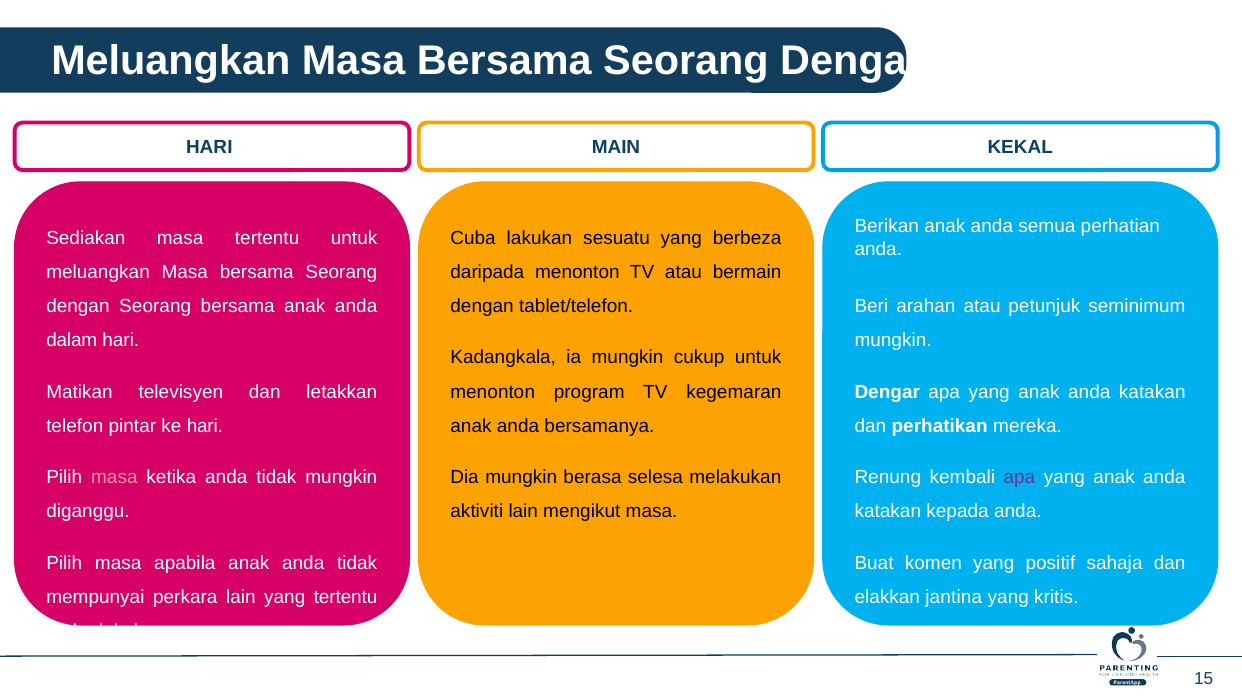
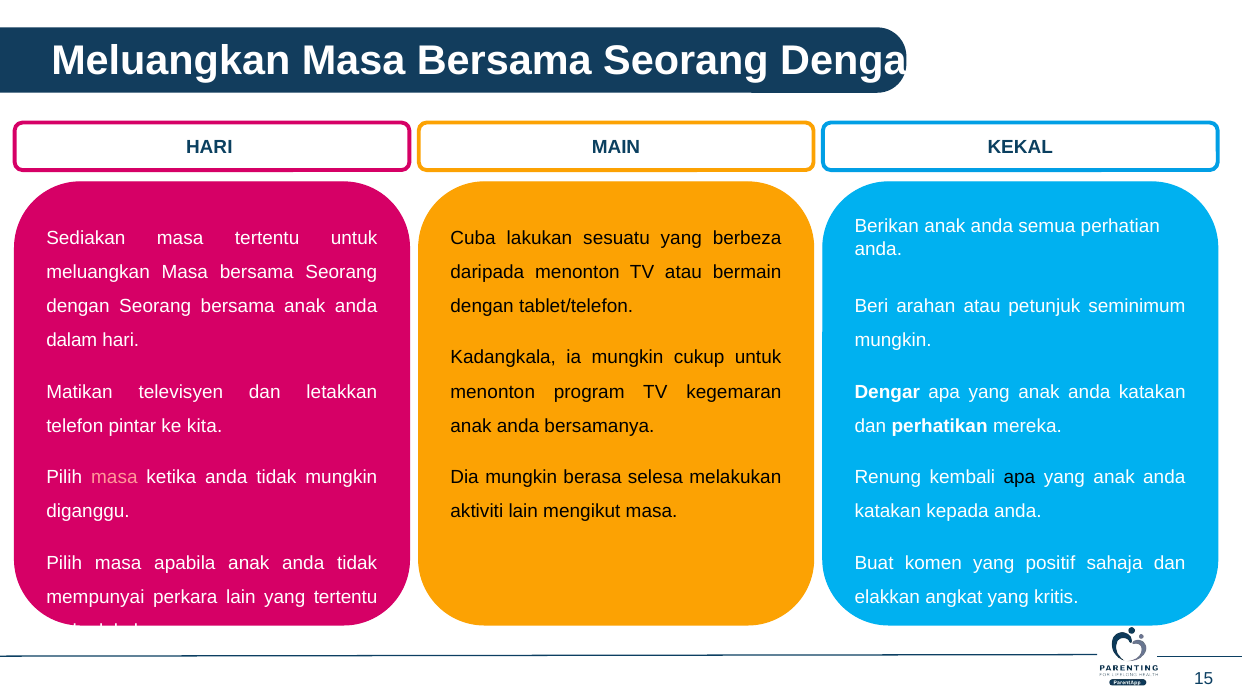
ke hari: hari -> kita
apa at (1019, 477) colour: purple -> black
jantina: jantina -> angkat
